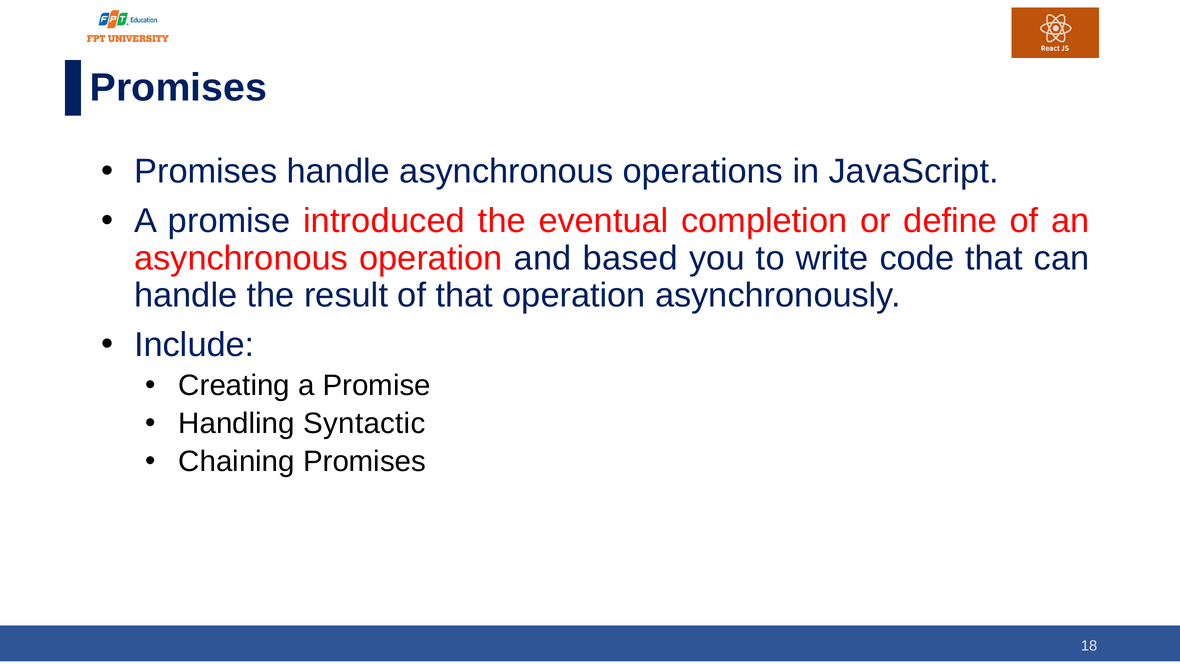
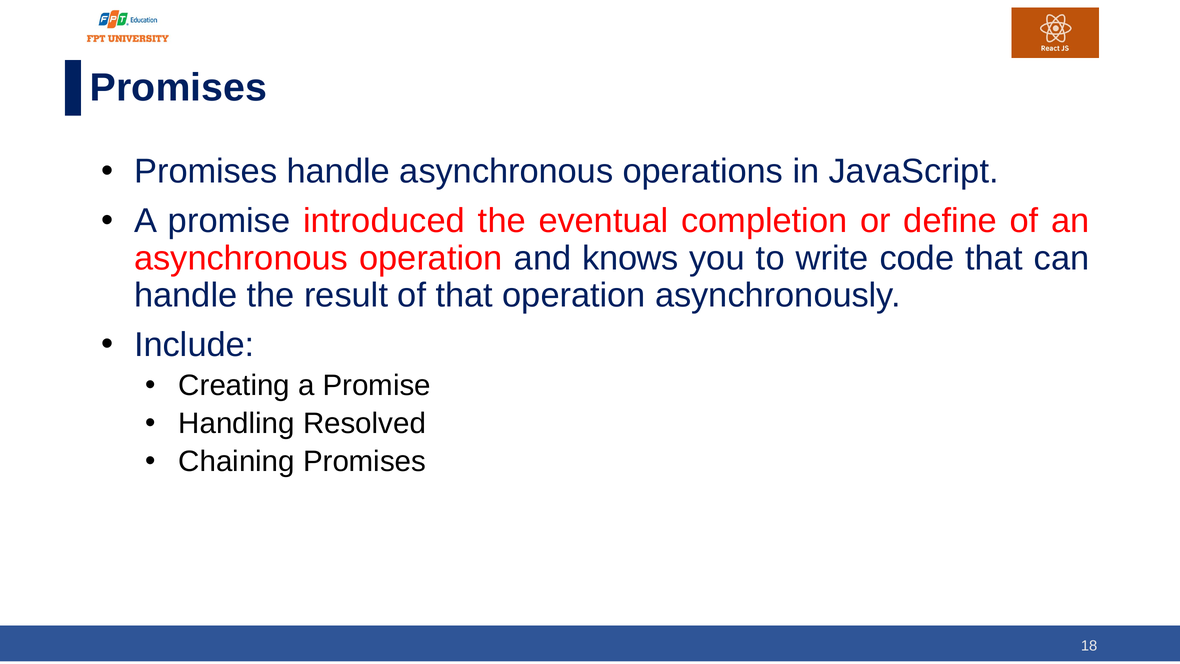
based: based -> knows
Syntactic: Syntactic -> Resolved
